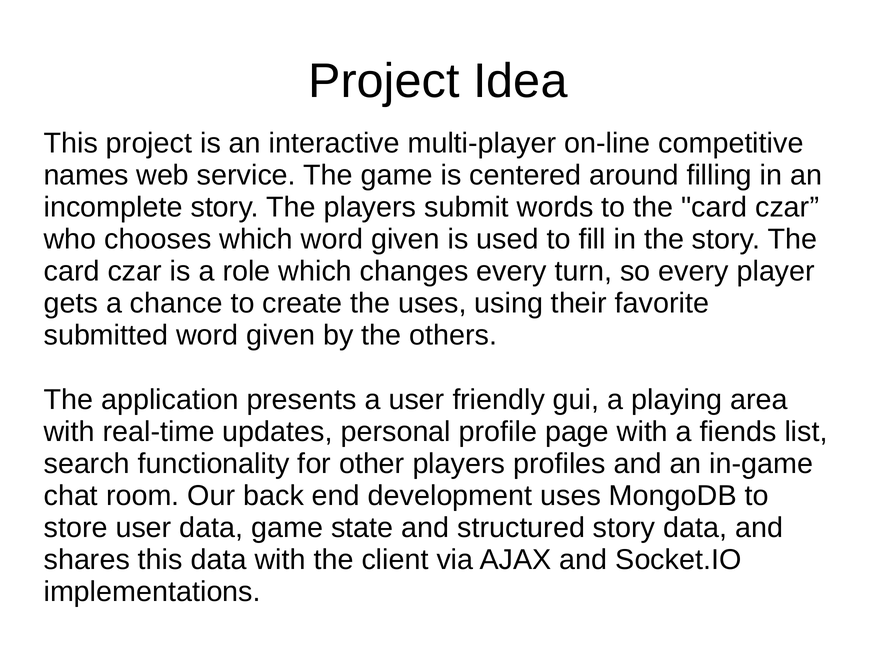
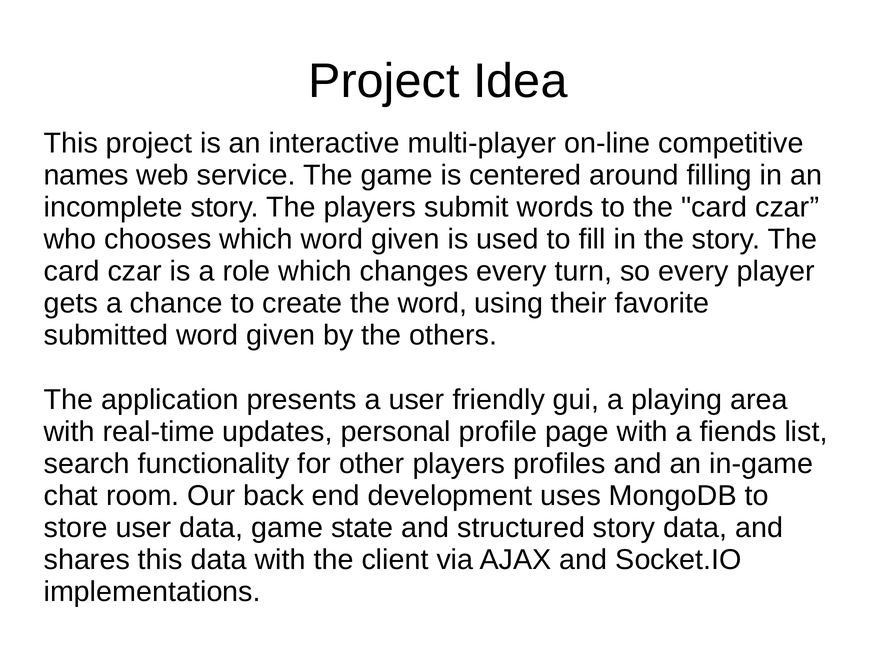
the uses: uses -> word
